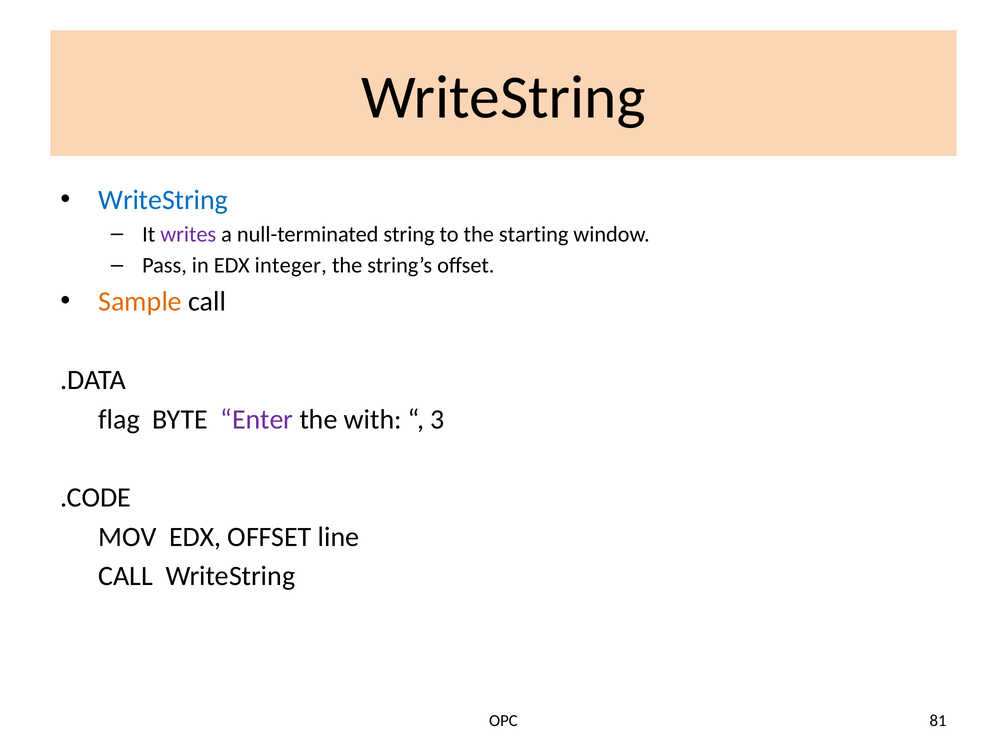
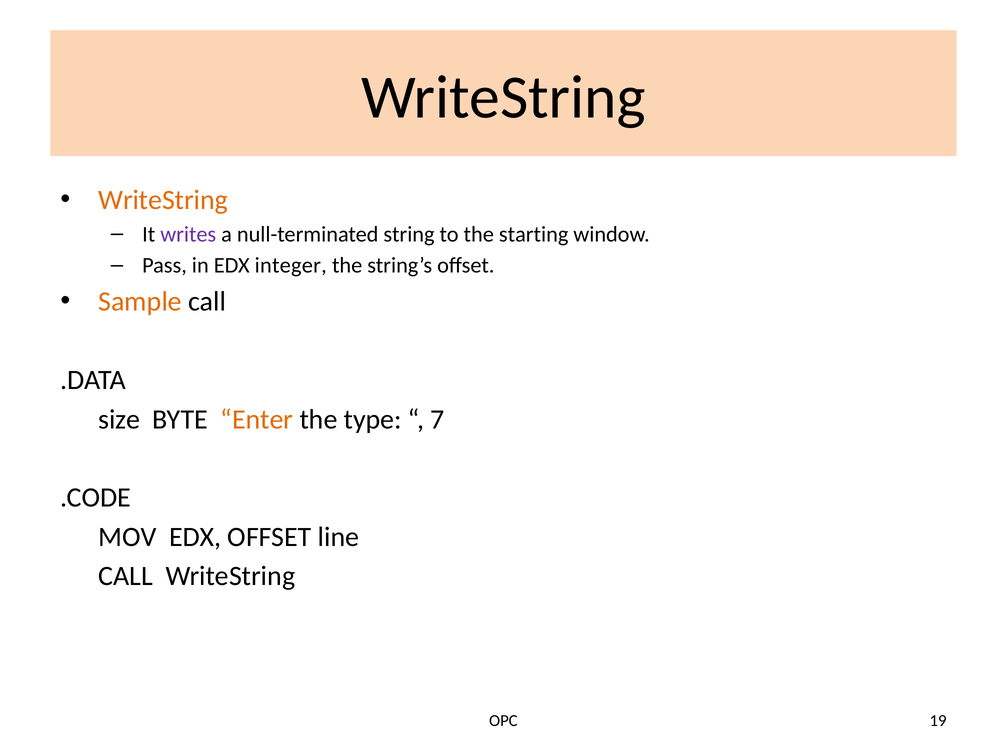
WriteString at (163, 200) colour: blue -> orange
flag: flag -> size
Enter colour: purple -> orange
with: with -> type
3: 3 -> 7
81: 81 -> 19
